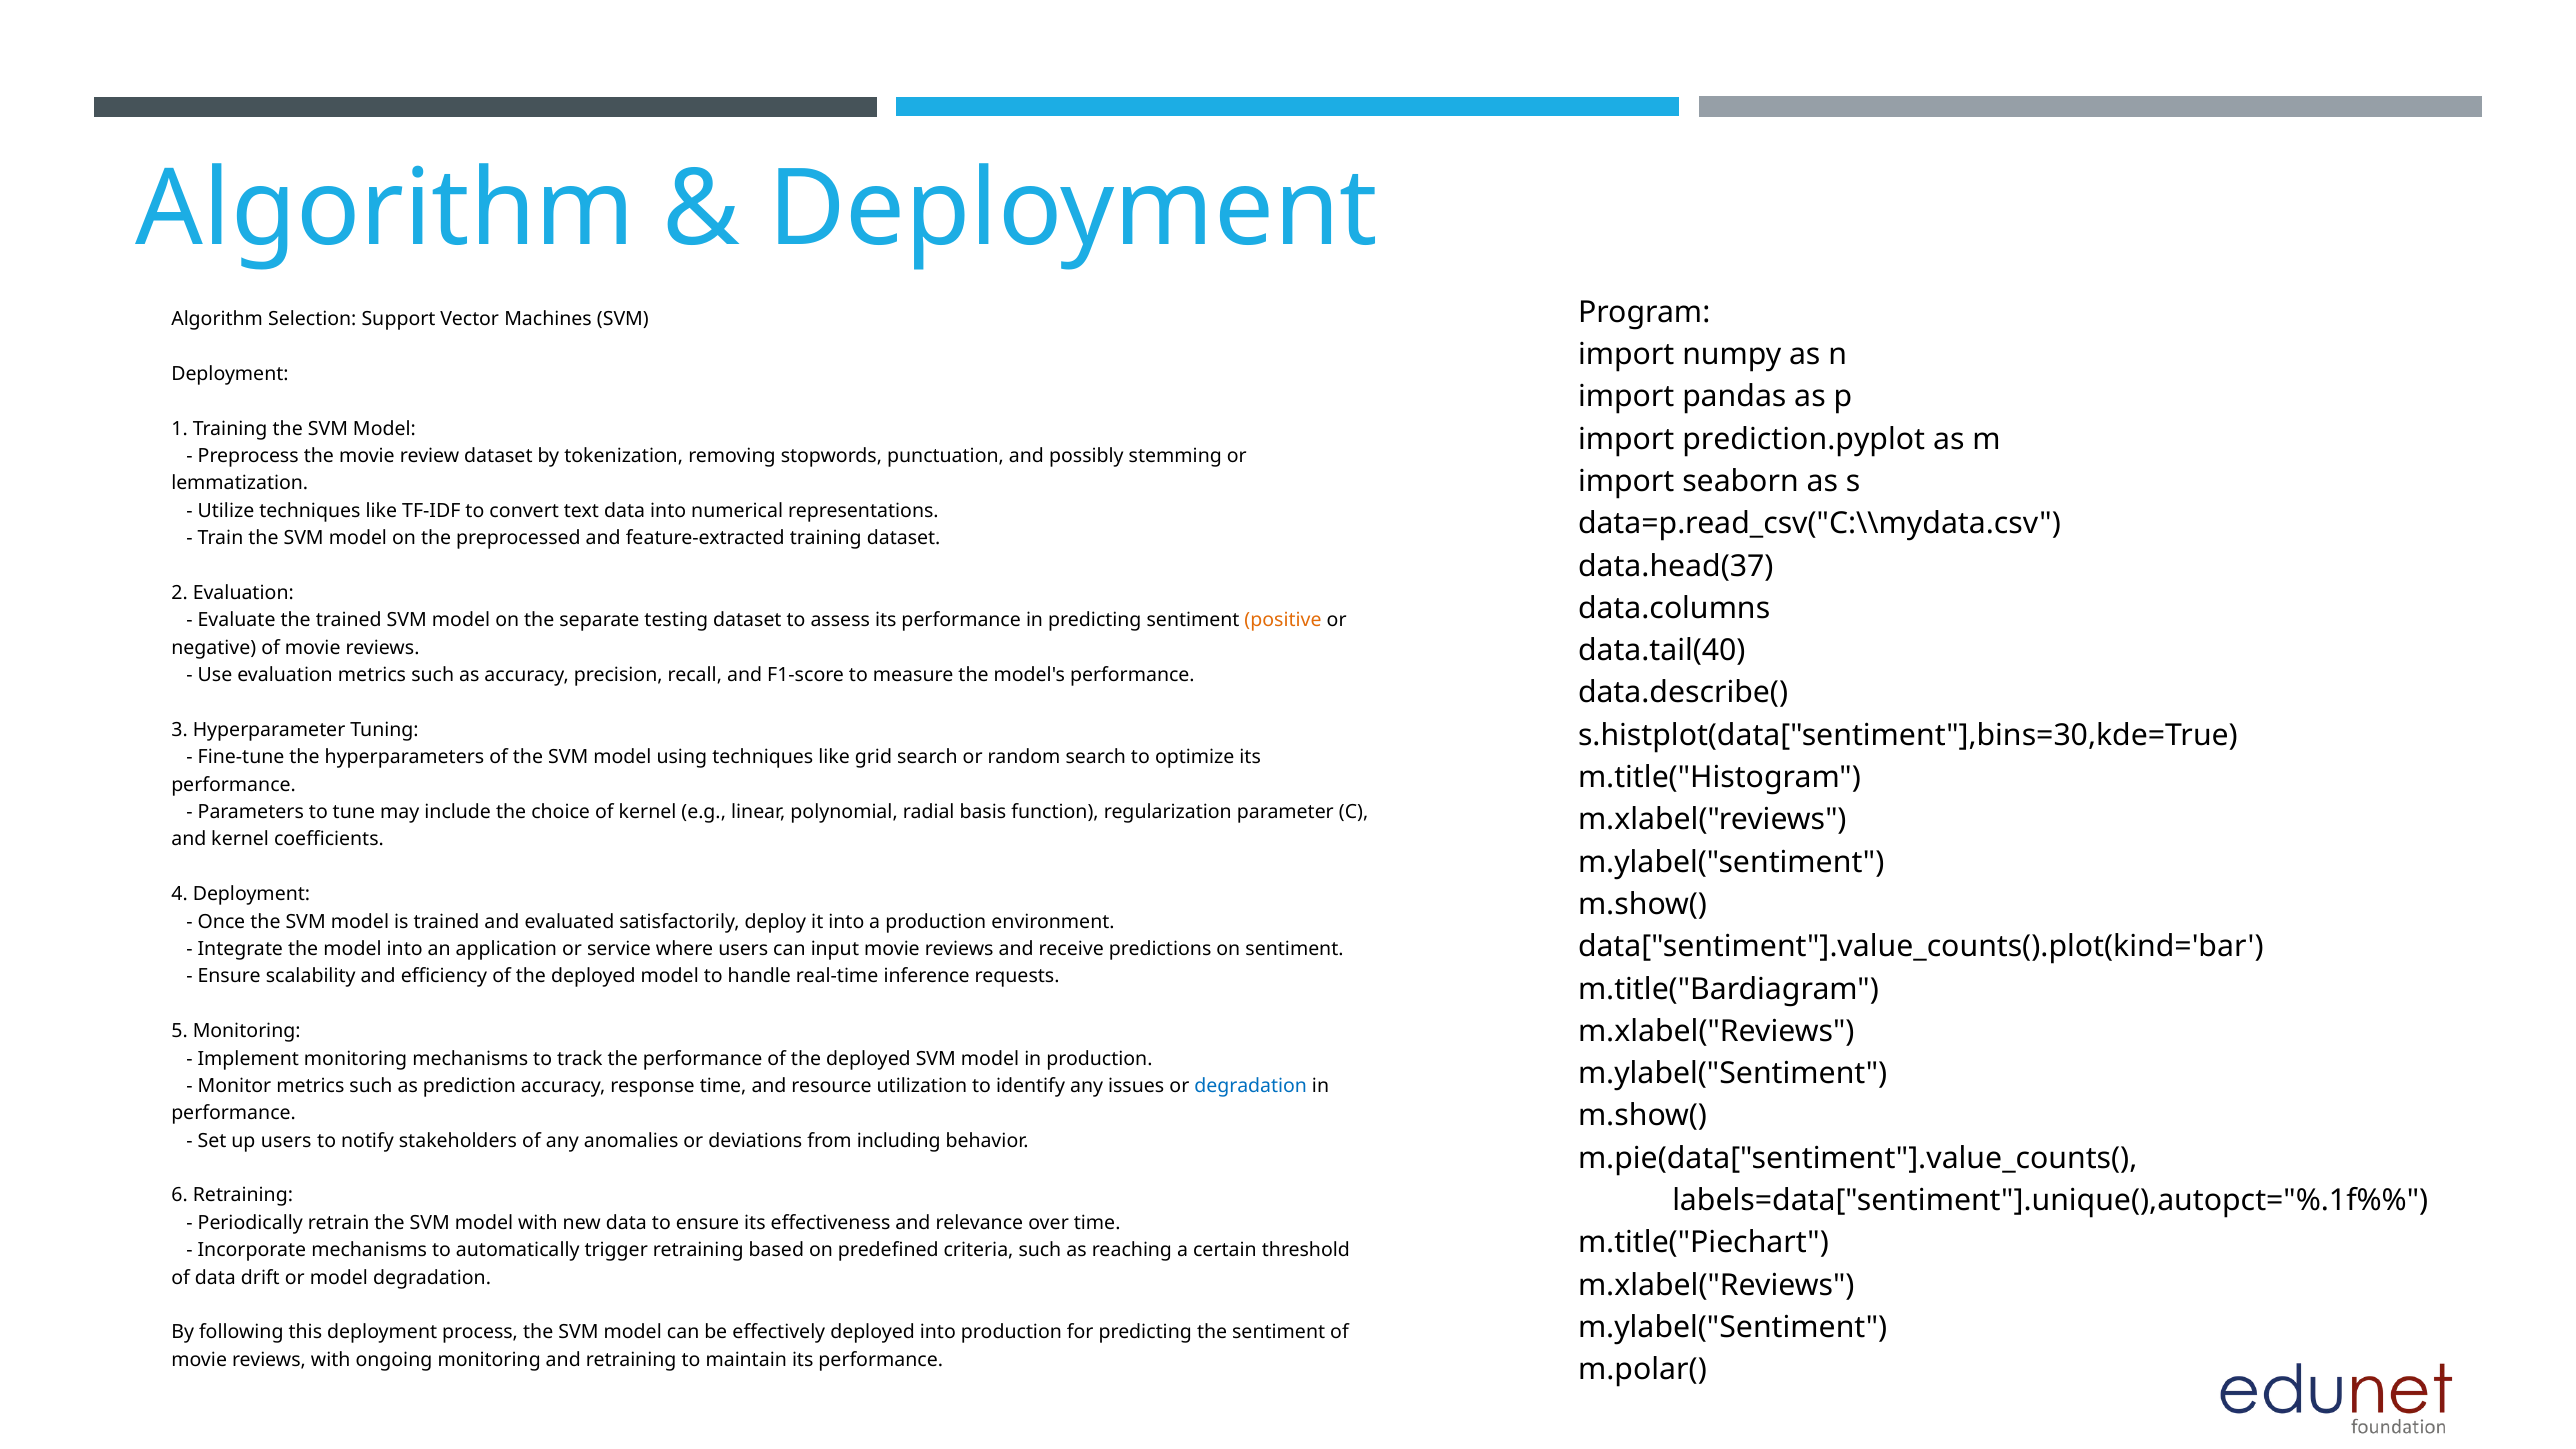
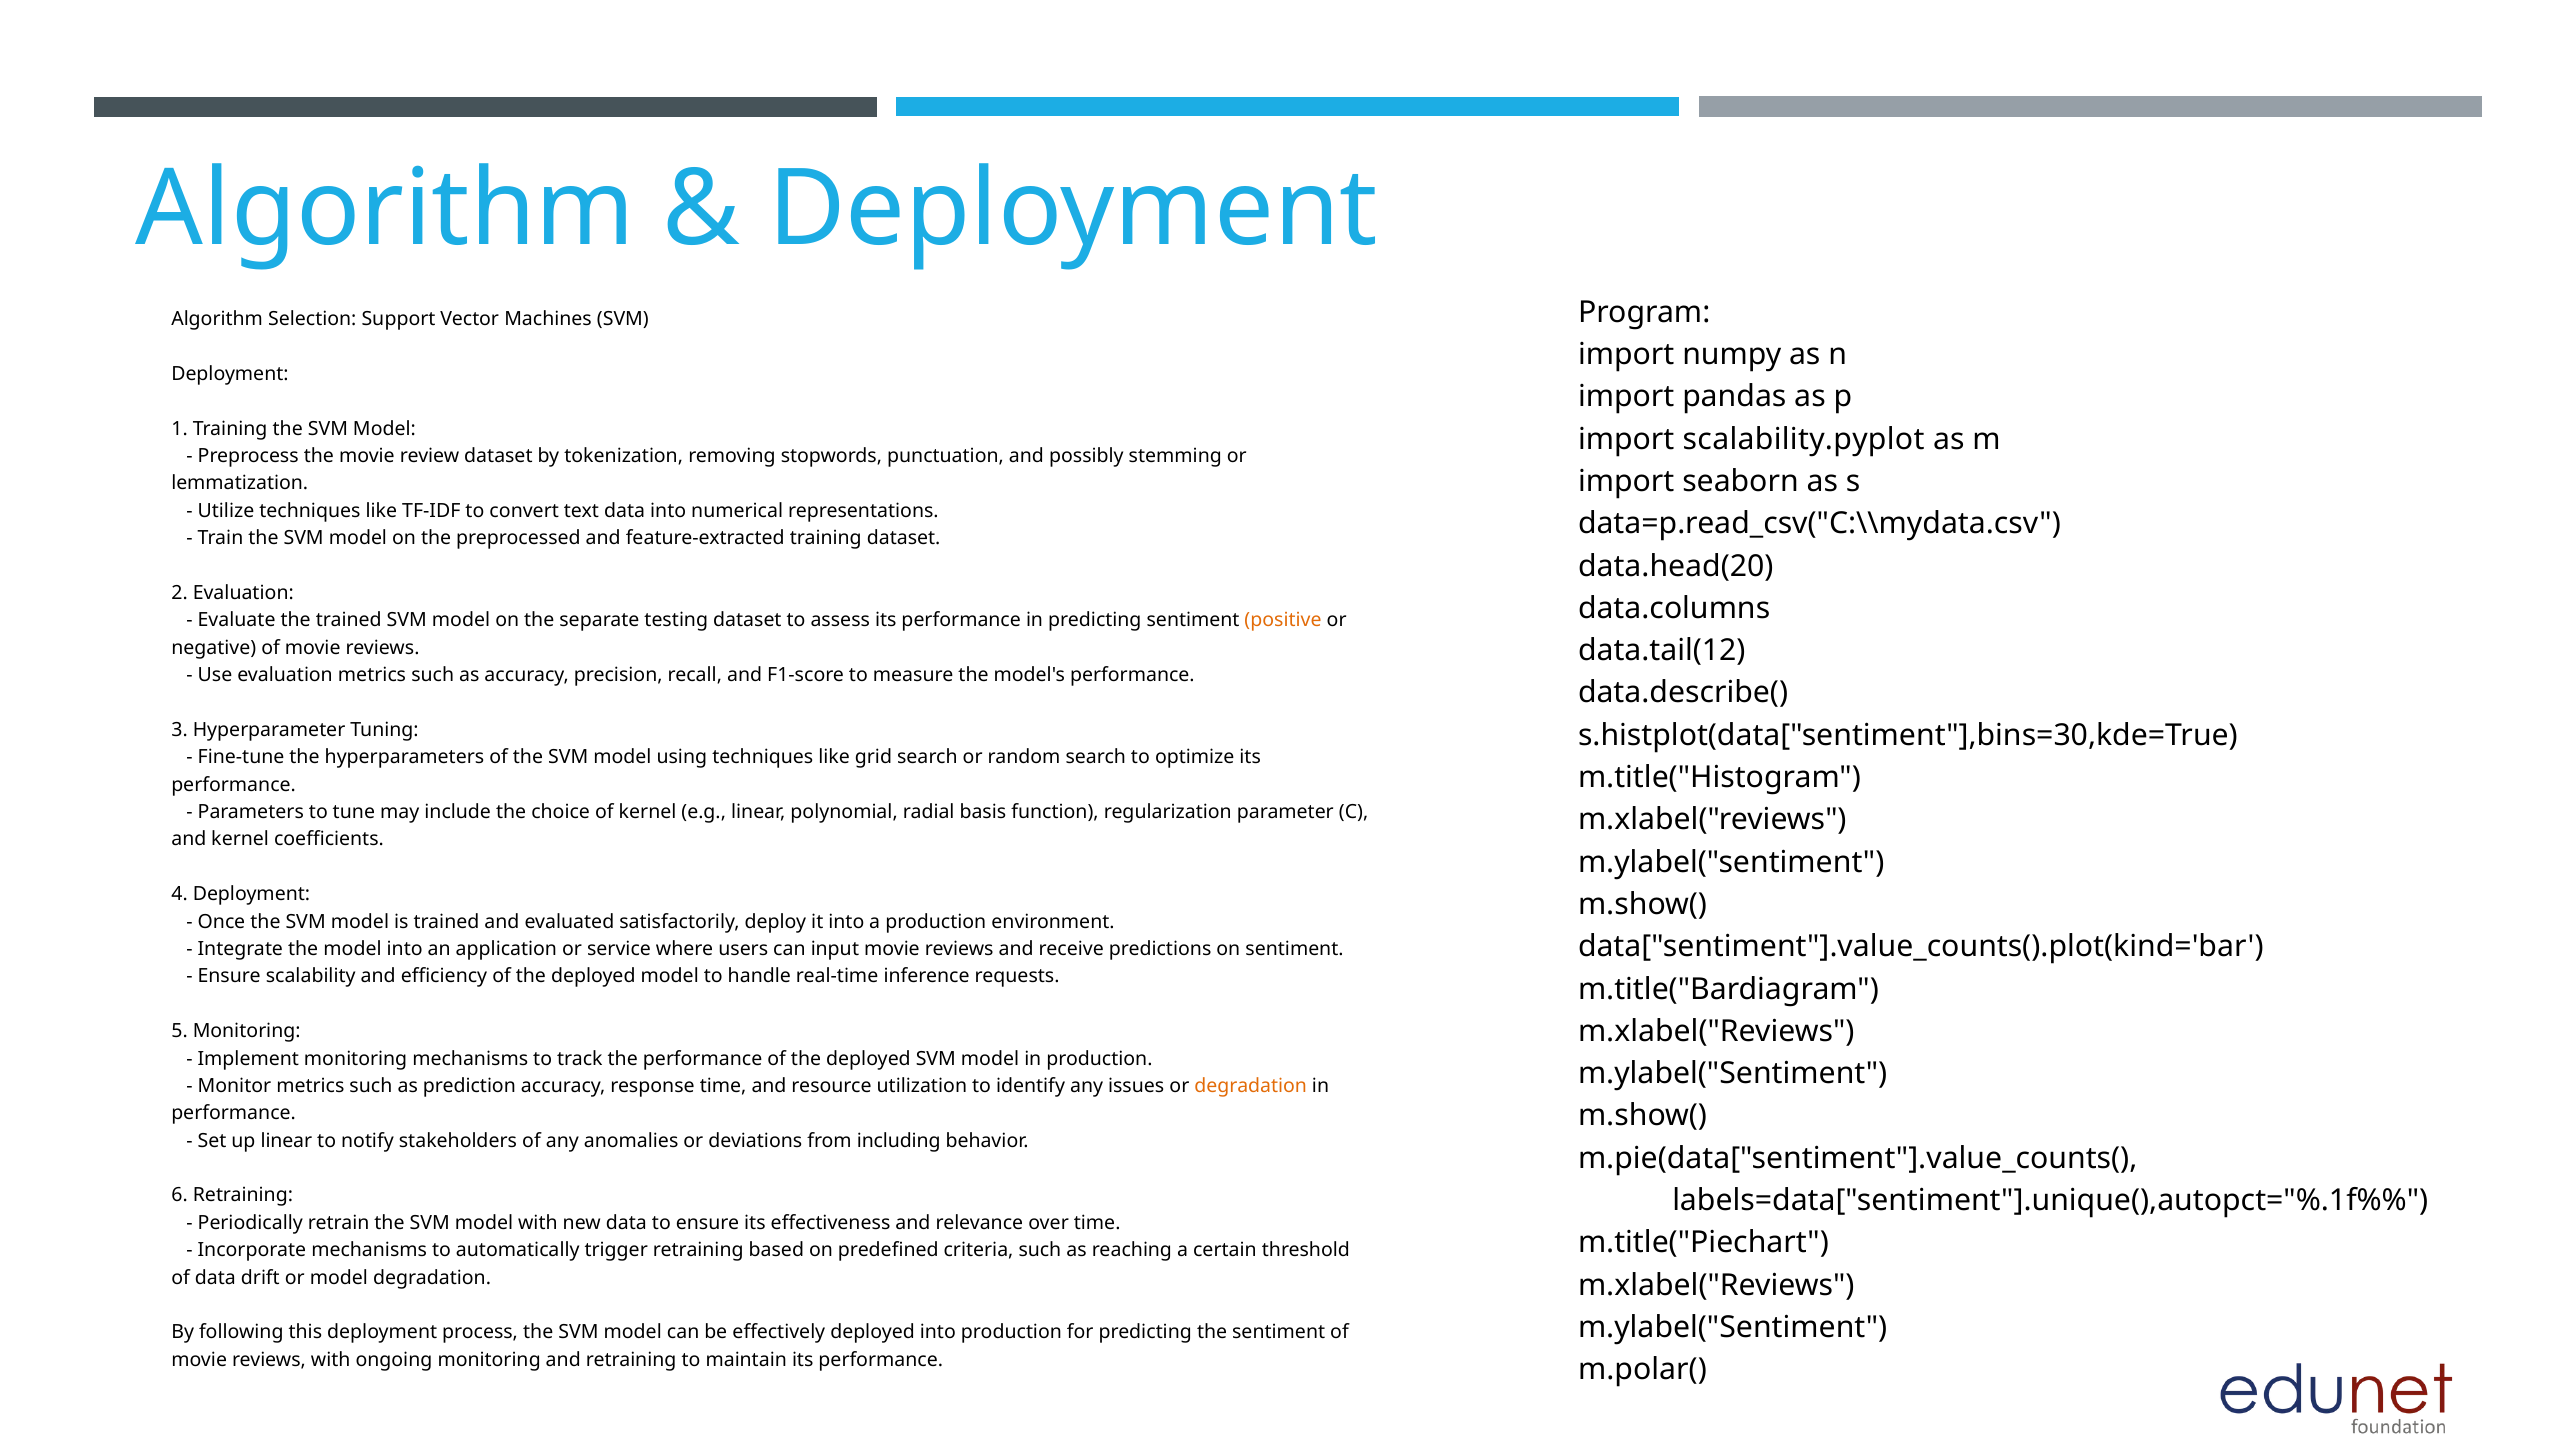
prediction.pyplot: prediction.pyplot -> scalability.pyplot
data.head(37: data.head(37 -> data.head(20
data.tail(40: data.tail(40 -> data.tail(12
degradation at (1251, 1086) colour: blue -> orange
up users: users -> linear
